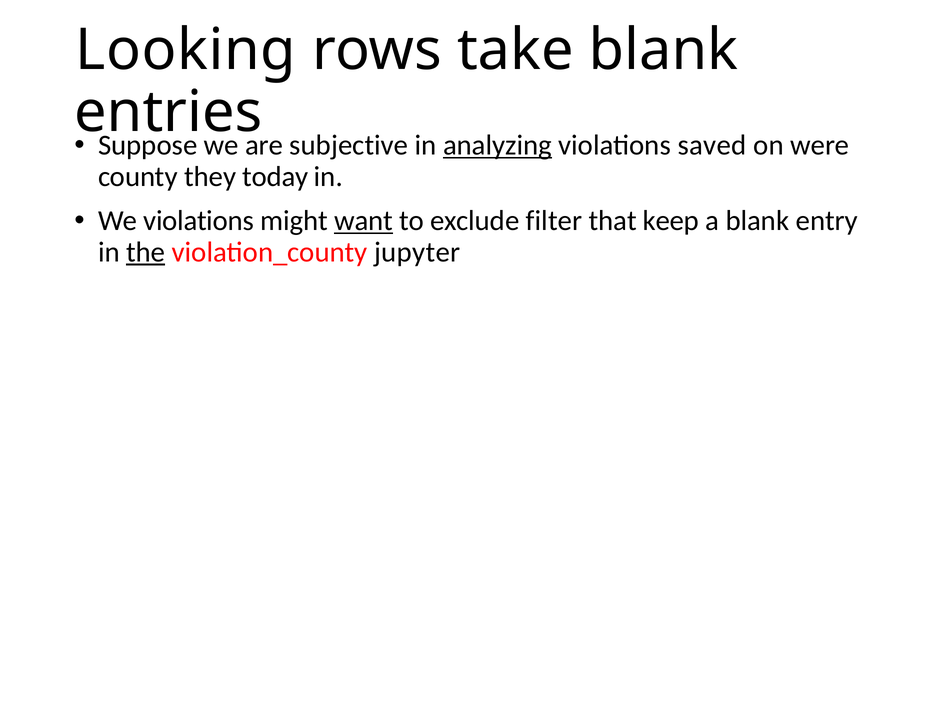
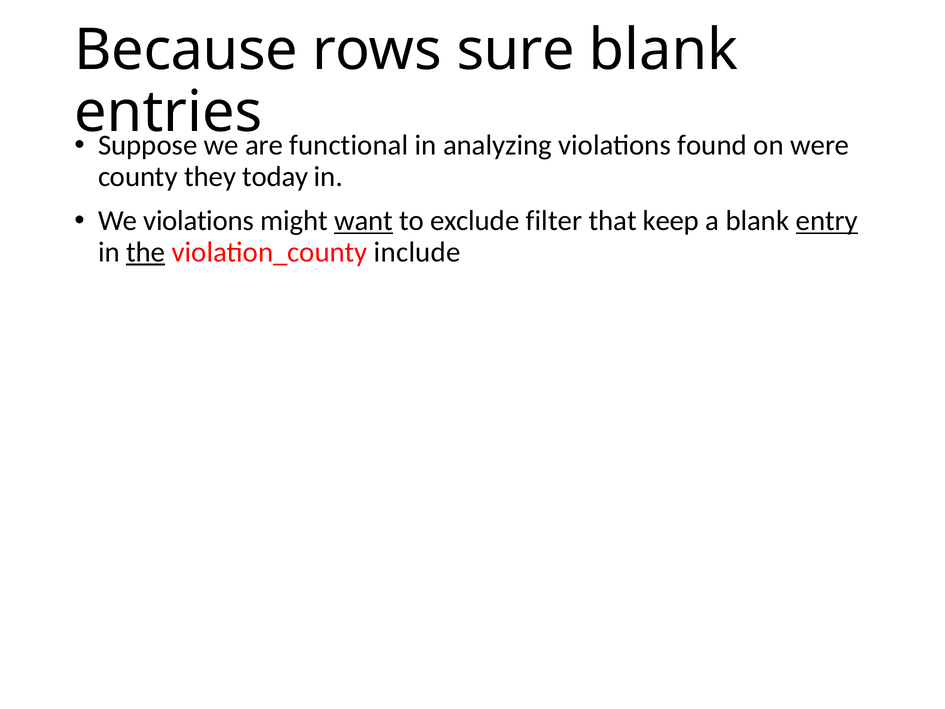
Looking: Looking -> Because
take: take -> sure
subjective: subjective -> functional
analyzing underline: present -> none
saved: saved -> found
entry underline: none -> present
jupyter: jupyter -> include
